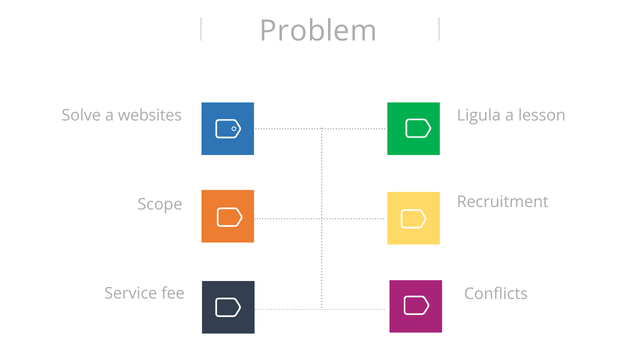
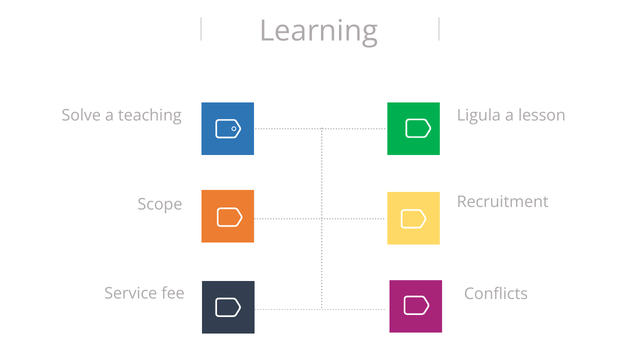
Problem: Problem -> Learning
websites: websites -> teaching
